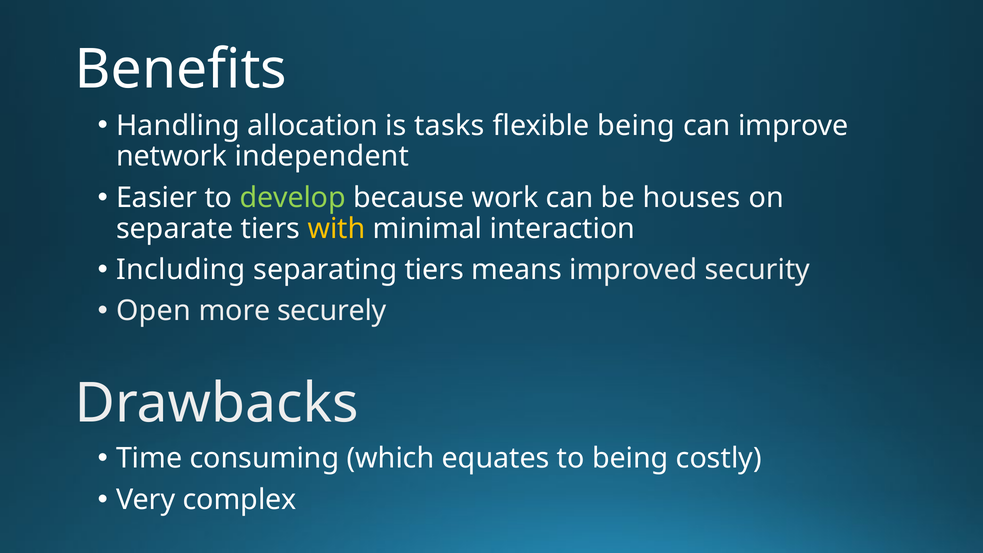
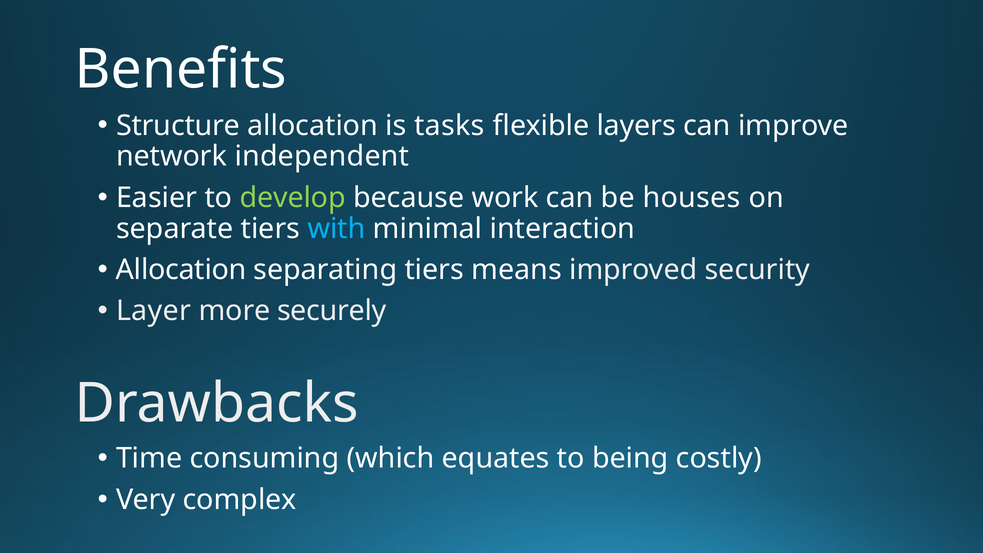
Handling: Handling -> Structure
flexible being: being -> layers
with colour: yellow -> light blue
Including at (181, 270): Including -> Allocation
Open: Open -> Layer
